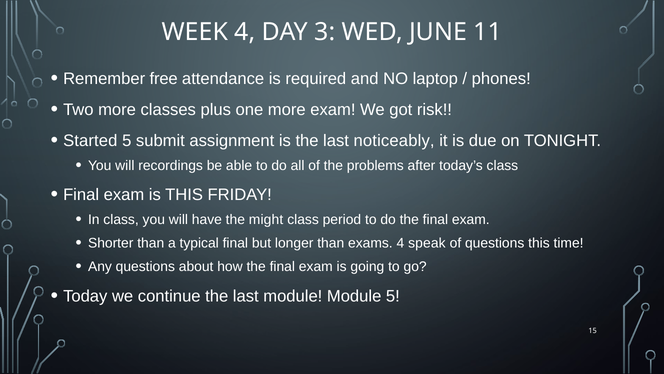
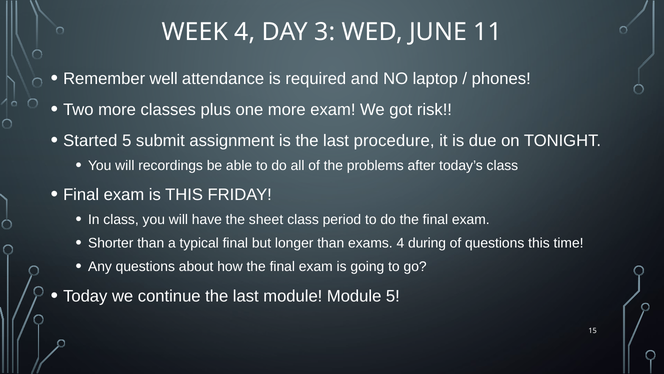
free: free -> well
noticeably: noticeably -> procedure
might: might -> sheet
speak: speak -> during
